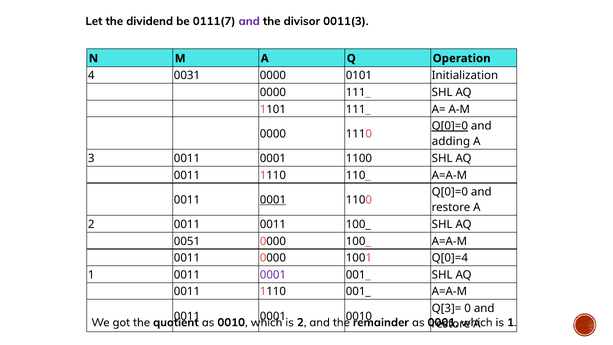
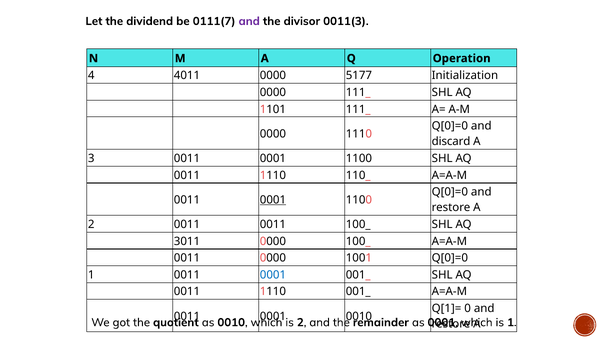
0031: 0031 -> 4011
0101: 0101 -> 5177
Q[0]=0 at (450, 126) underline: present -> none
adding: adding -> discard
0051: 0051 -> 3011
1001 Q[0]=4: Q[0]=4 -> Q[0]=0
0001 at (273, 275) colour: purple -> blue
Q[3]=: Q[3]= -> Q[1]=
